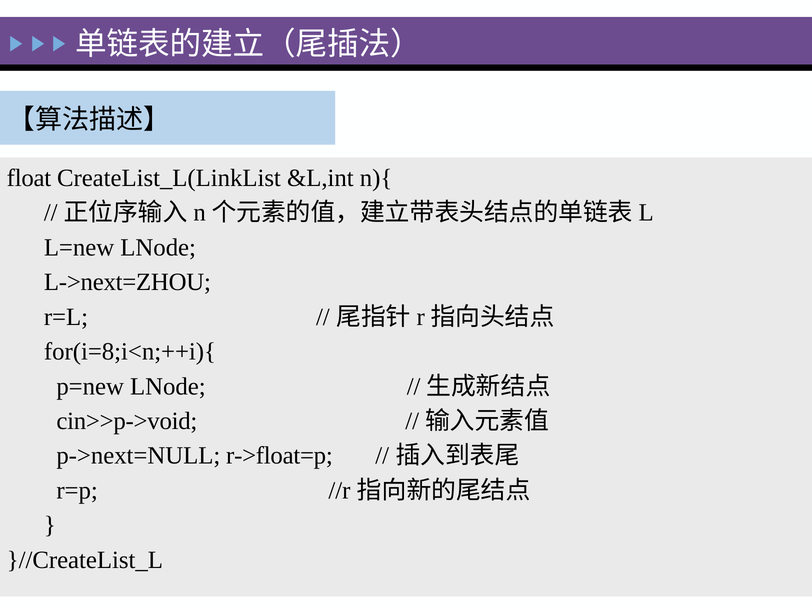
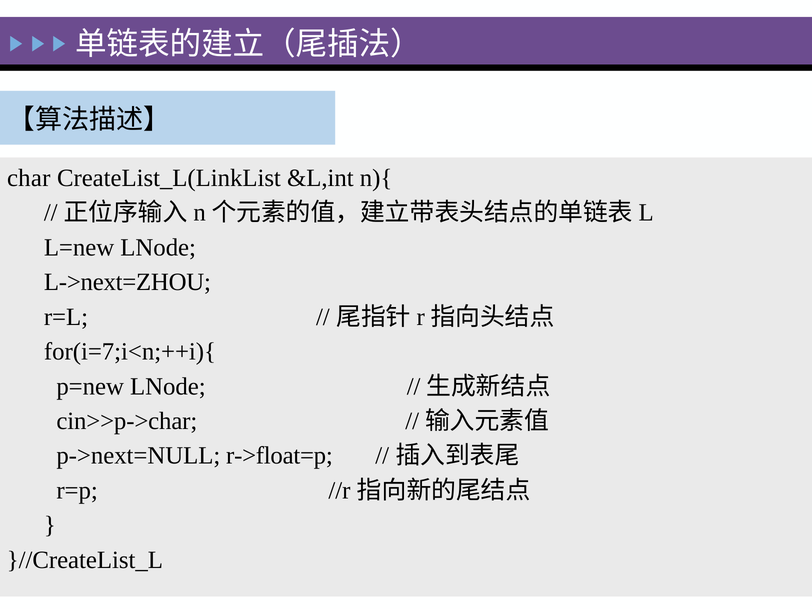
float: float -> char
for(i=8;i<n;++i){: for(i=8;i<n;++i){ -> for(i=7;i<n;++i){
cin>>p->void: cin>>p->void -> cin>>p->char
